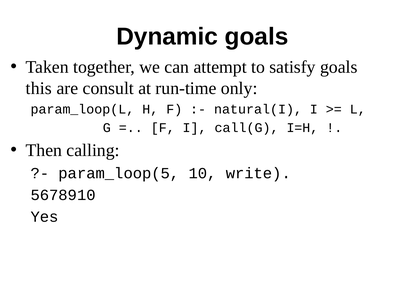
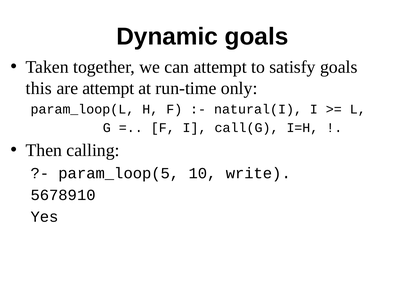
are consult: consult -> attempt
